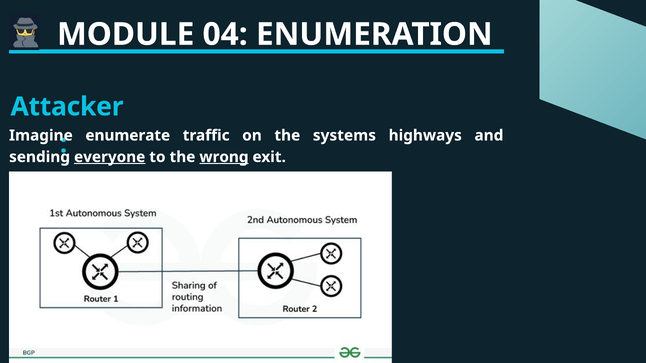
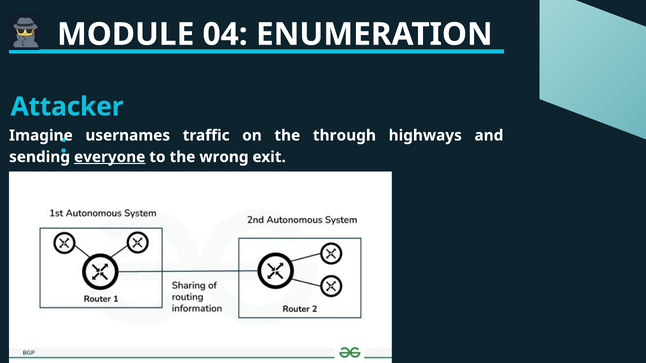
enumerate: enumerate -> usernames
systems: systems -> through
wrong underline: present -> none
